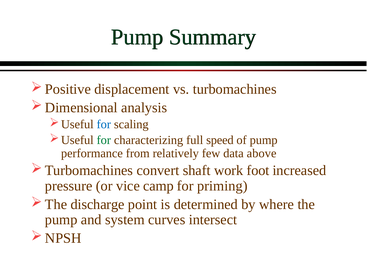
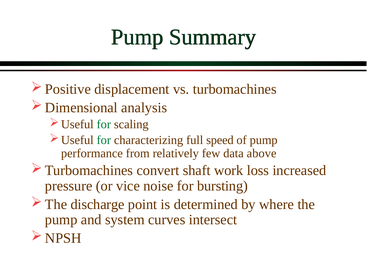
for at (104, 124) colour: blue -> green
foot: foot -> loss
camp: camp -> noise
priming: priming -> bursting
